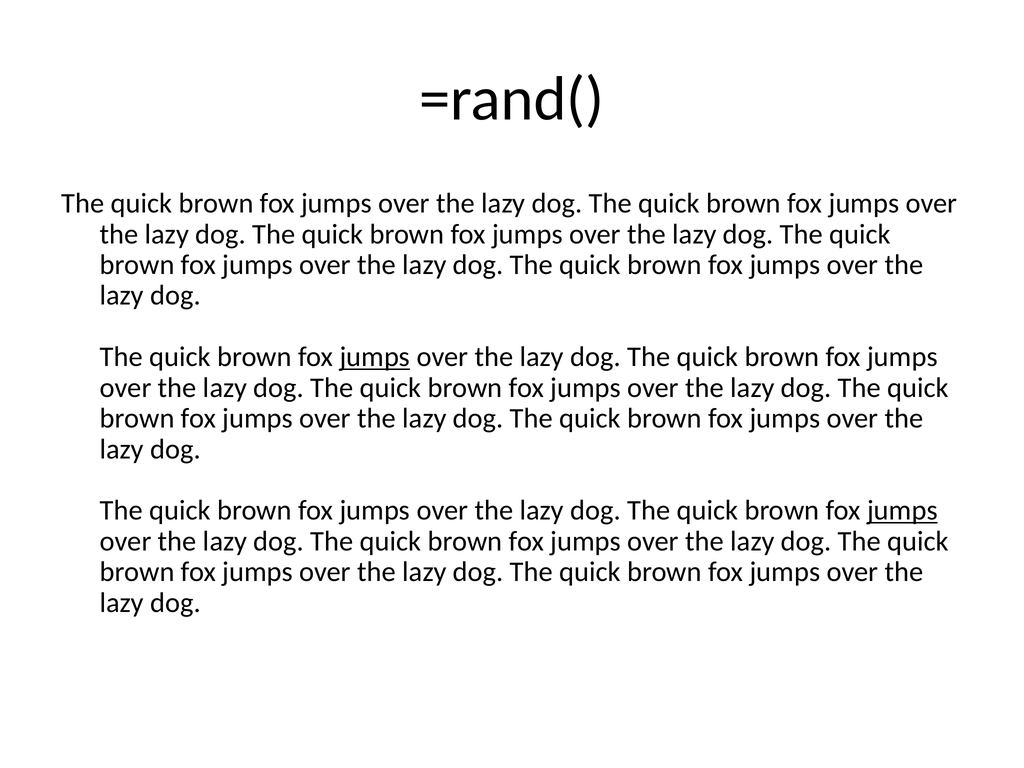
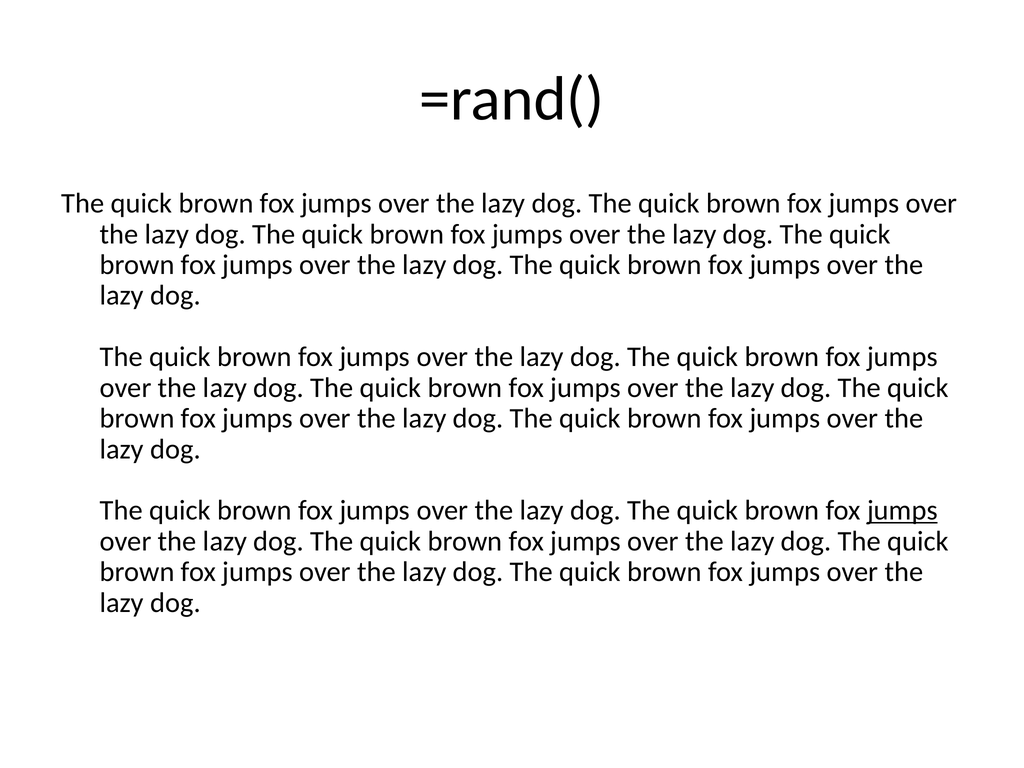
jumps at (375, 357) underline: present -> none
